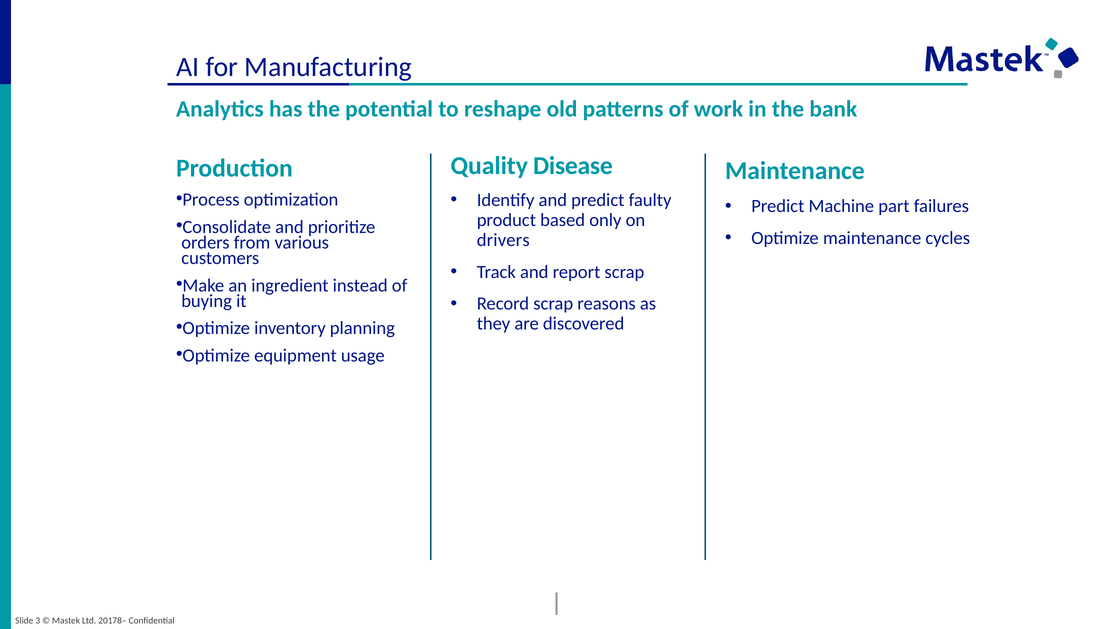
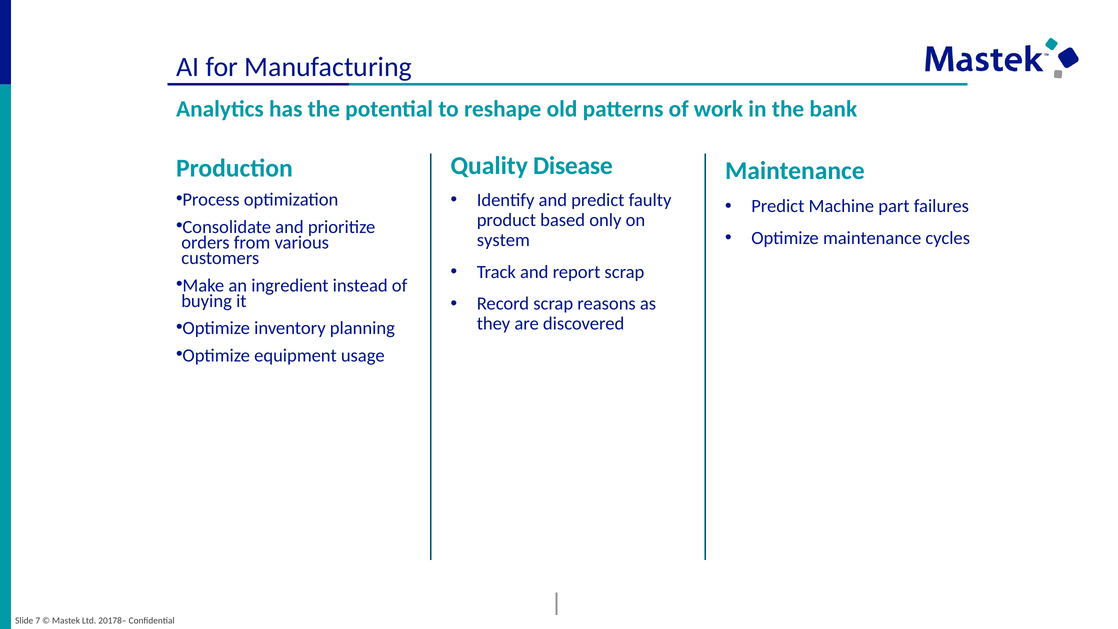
drivers: drivers -> system
3: 3 -> 7
